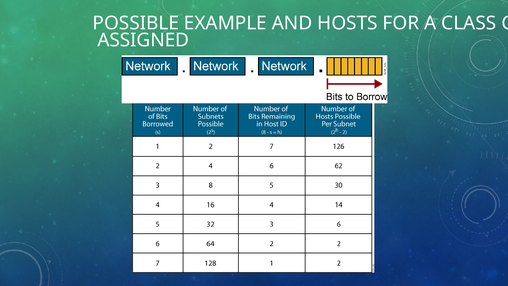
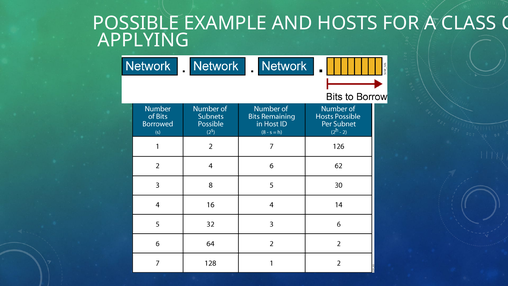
ASSIGNED: ASSIGNED -> APPLYING
